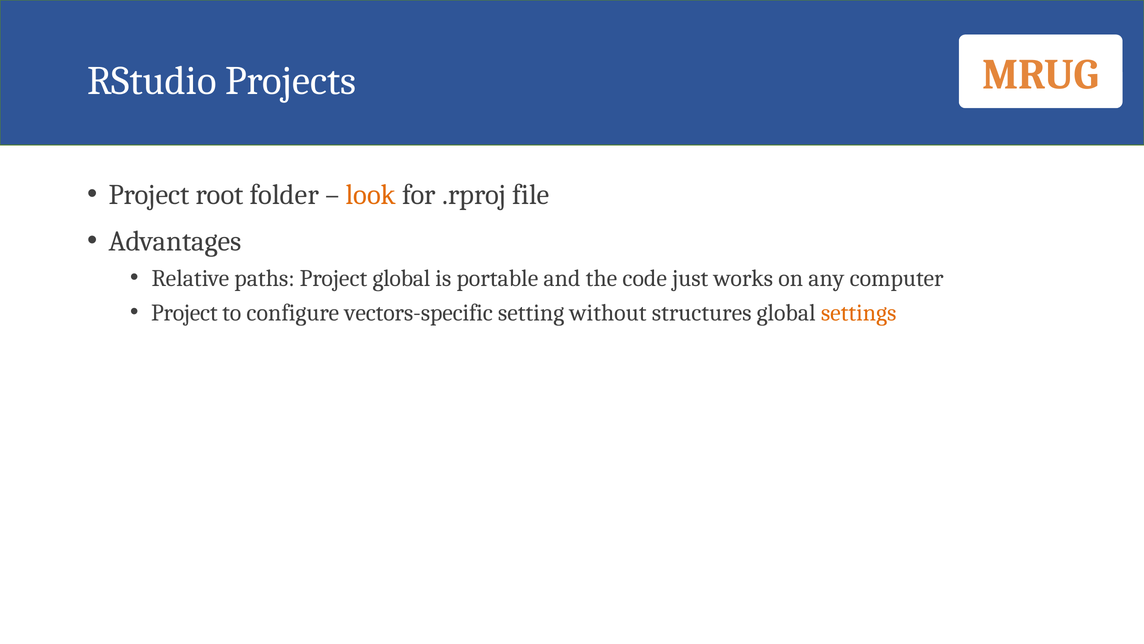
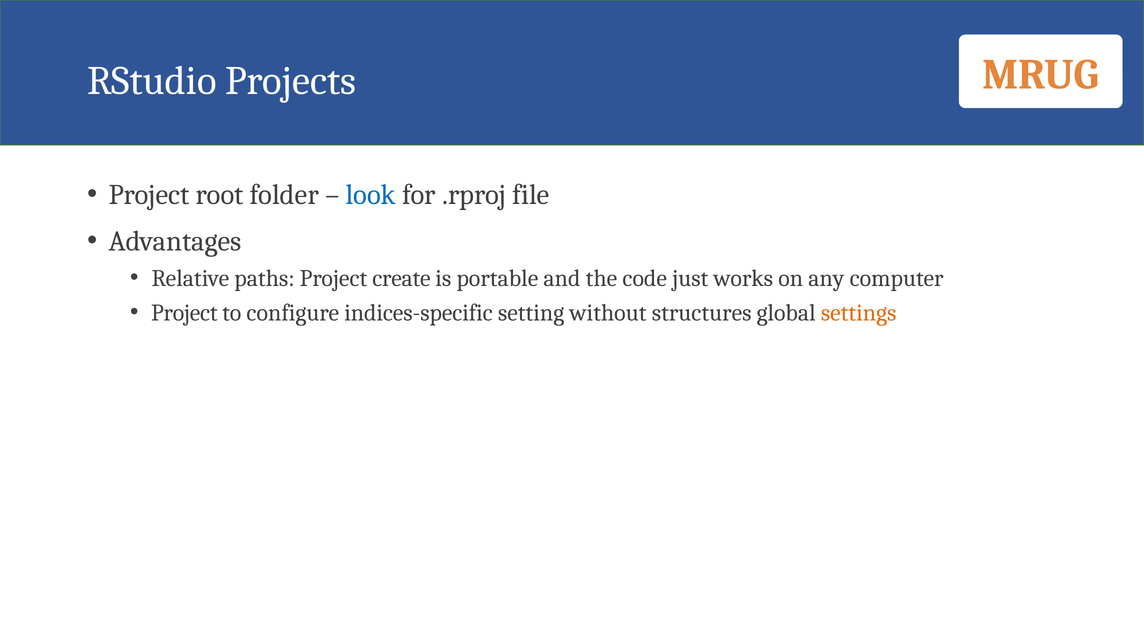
look colour: orange -> blue
Project global: global -> create
vectors-specific: vectors-specific -> indices-specific
